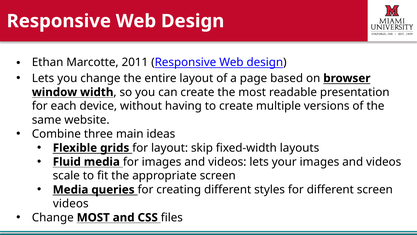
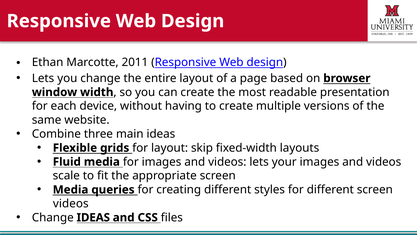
Change MOST: MOST -> IDEAS
